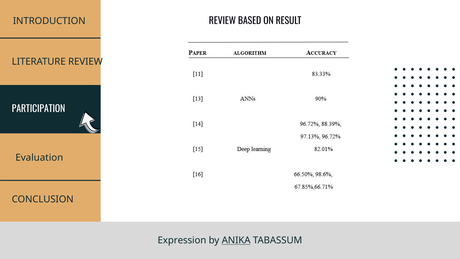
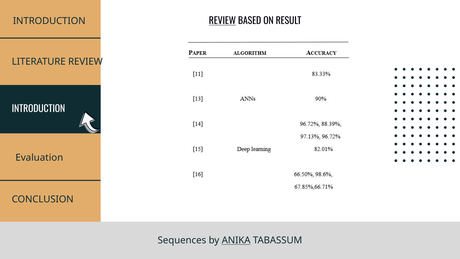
REVIEW at (222, 21) underline: none -> present
PARTICIPATION at (38, 109): PARTICIPATION -> INTRODUCTION
Expression: Expression -> Sequences
